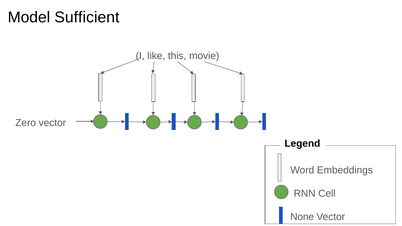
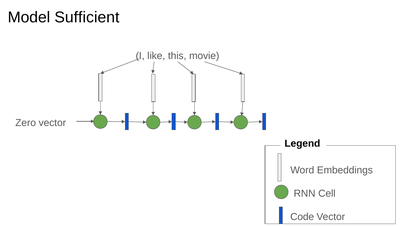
None: None -> Code
